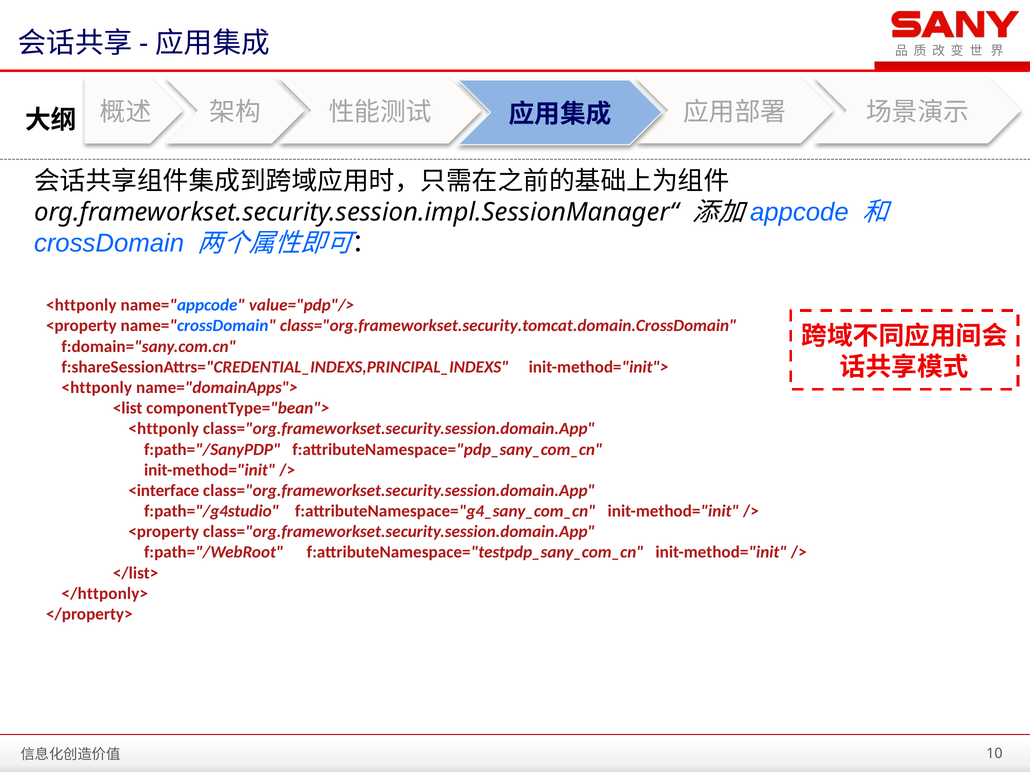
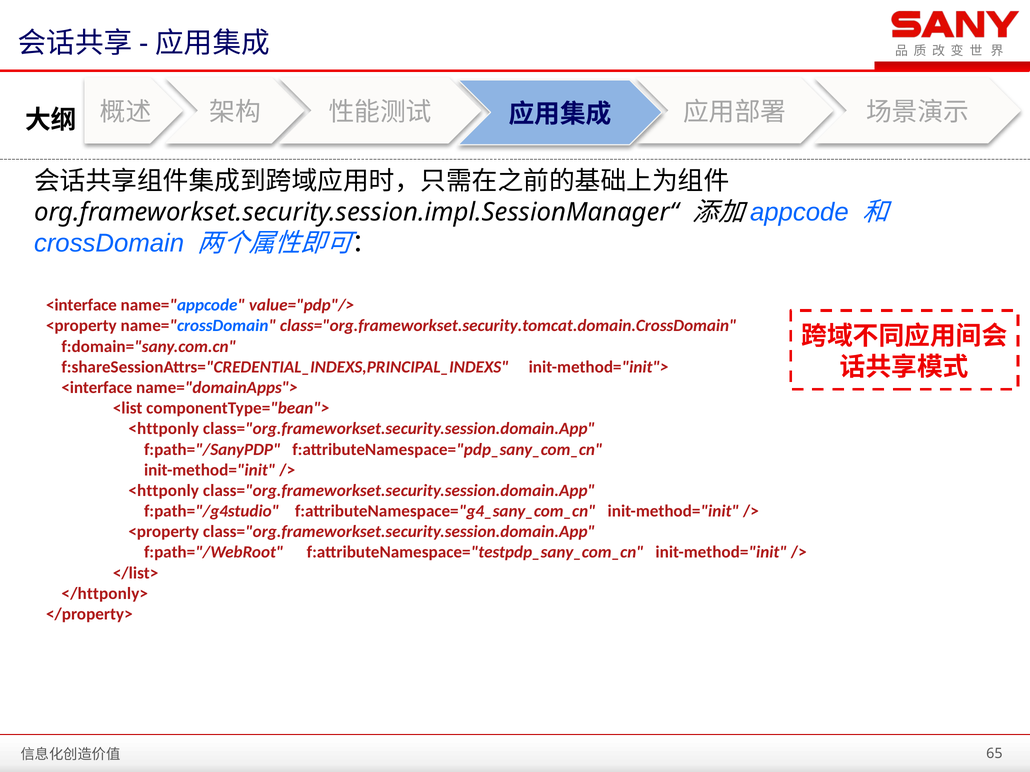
<httponly at (81, 305): <httponly -> <interface
<httponly at (97, 388): <httponly -> <interface
<interface at (164, 491): <interface -> <httponly
10: 10 -> 65
